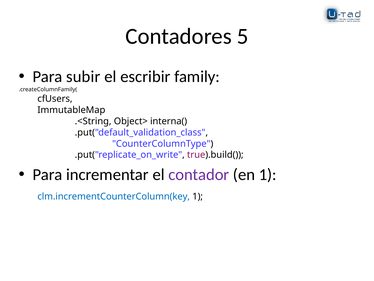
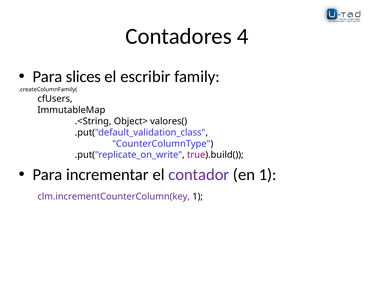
5: 5 -> 4
subir: subir -> slices
interna(: interna( -> valores(
clm.incrementCounterColumn(key colour: blue -> purple
